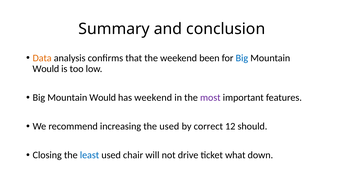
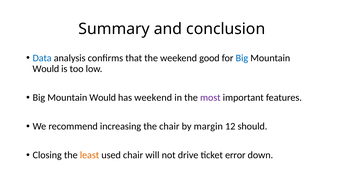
Data colour: orange -> blue
been: been -> good
the used: used -> chair
correct: correct -> margin
least colour: blue -> orange
what: what -> error
